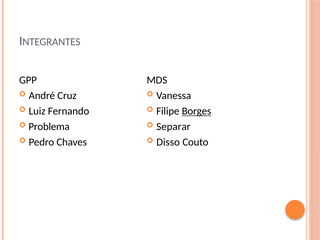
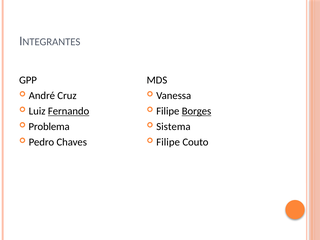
Fernando underline: none -> present
Separar: Separar -> Sistema
Disso at (168, 142): Disso -> Filipe
